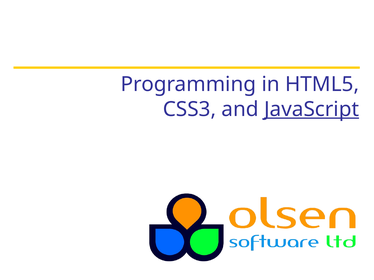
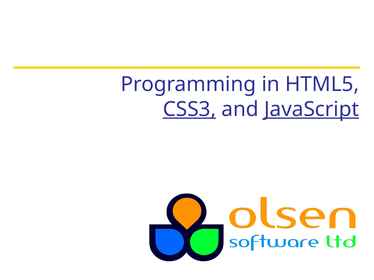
CSS3 underline: none -> present
